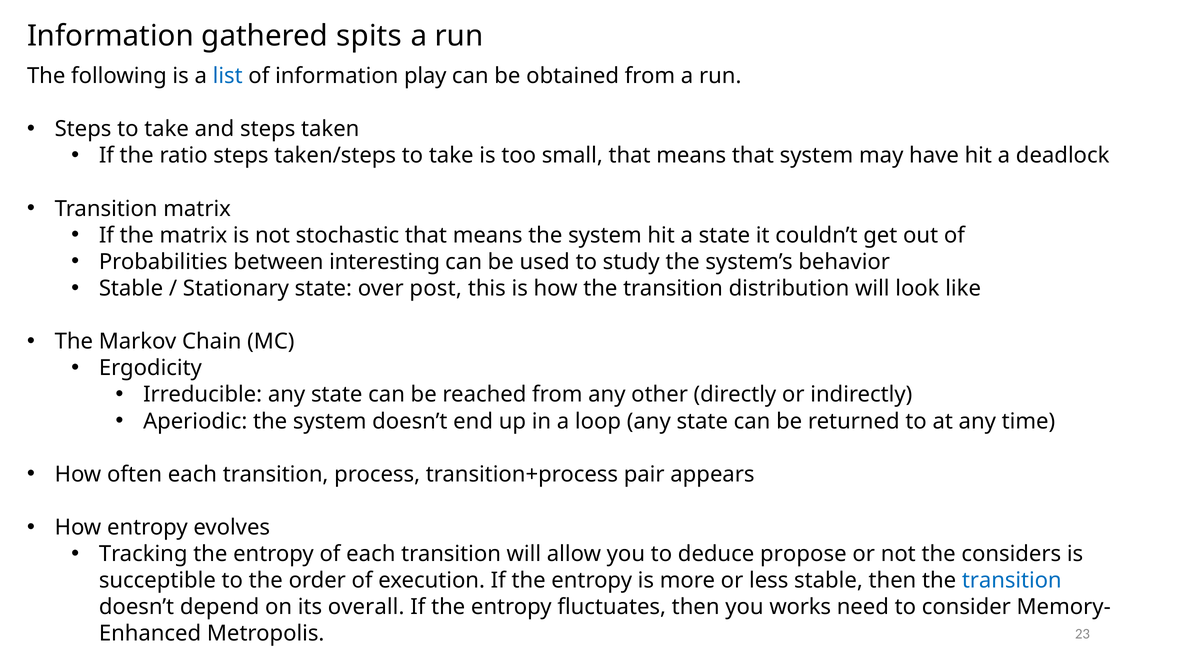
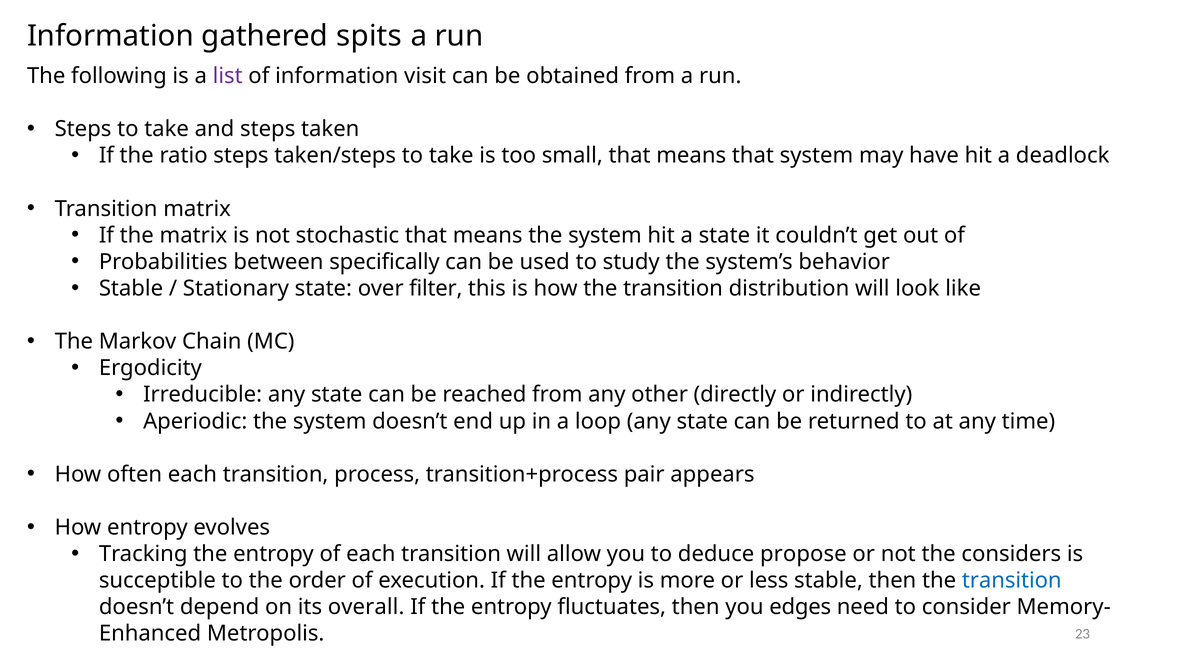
list colour: blue -> purple
play: play -> visit
interesting: interesting -> specifically
post: post -> filter
works: works -> edges
